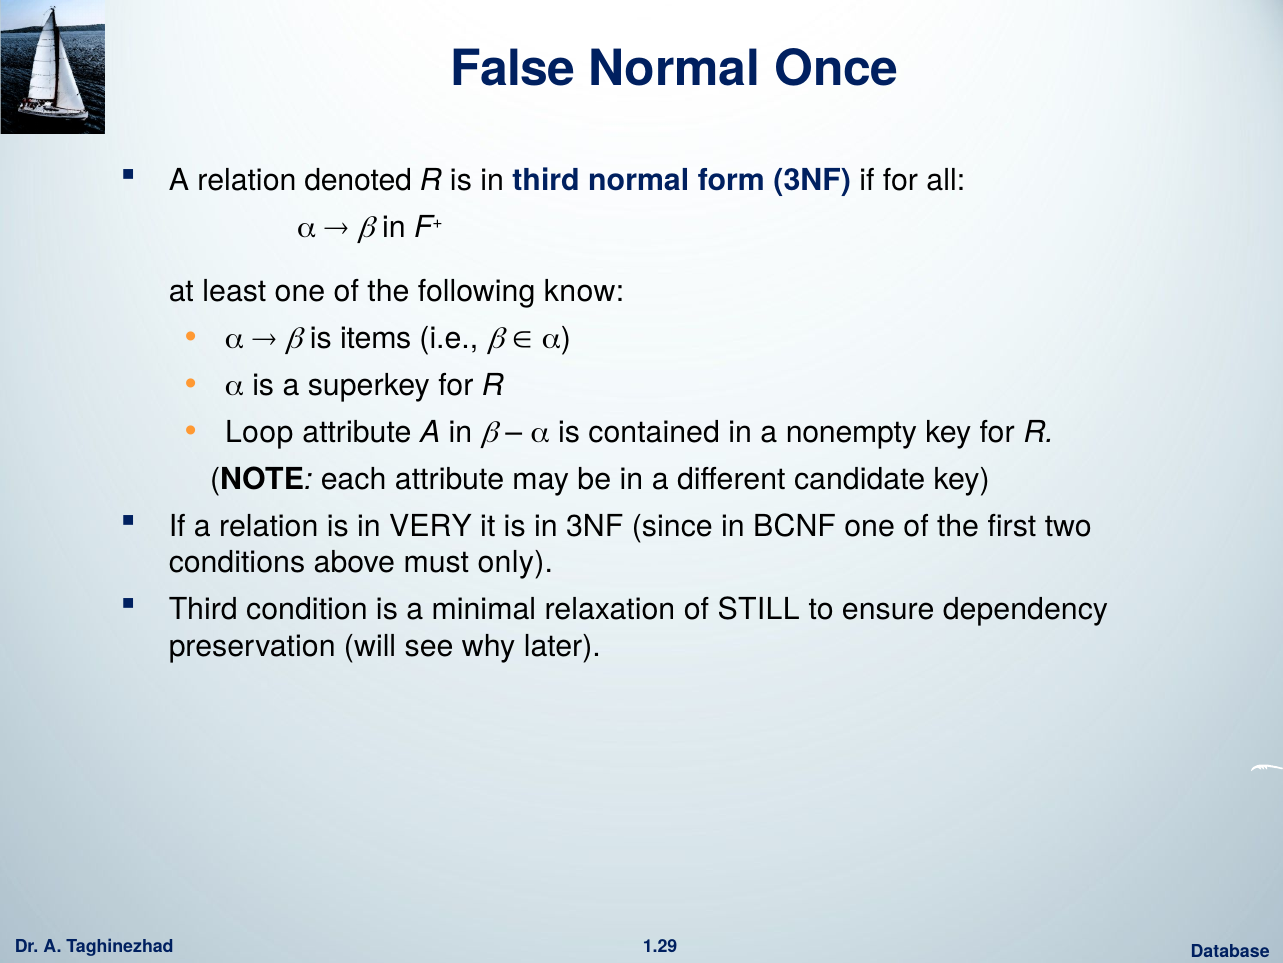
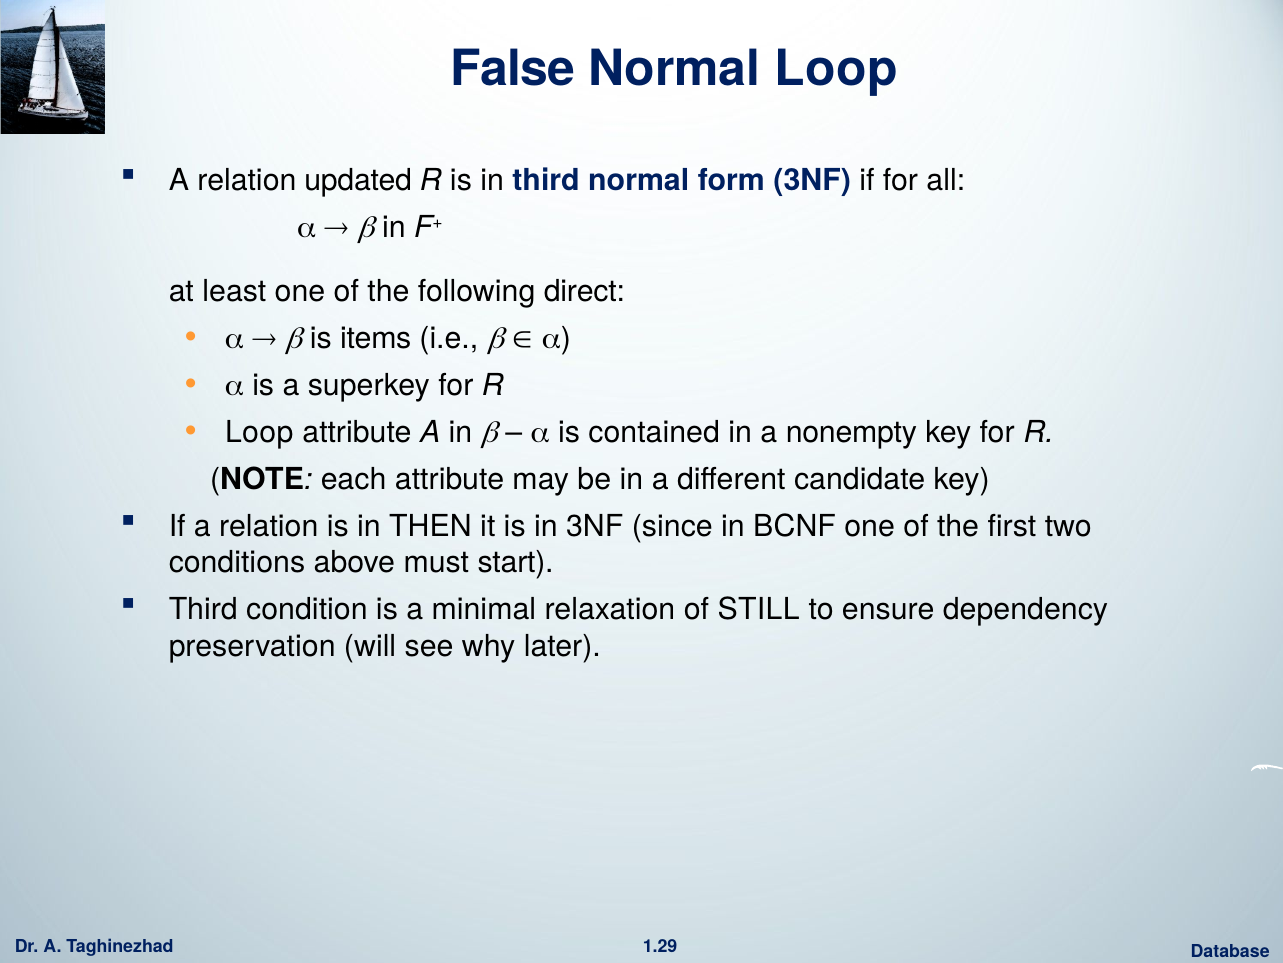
Normal Once: Once -> Loop
denoted: denoted -> updated
know: know -> direct
VERY: VERY -> THEN
only: only -> start
